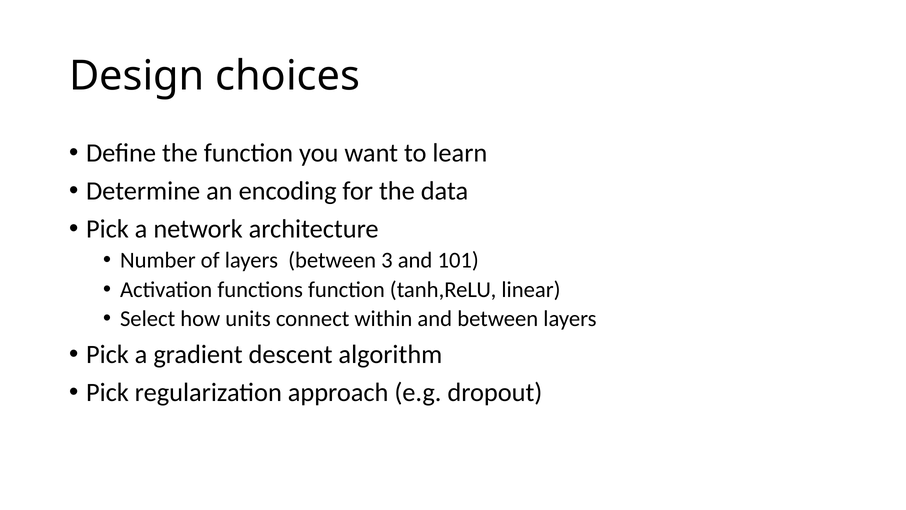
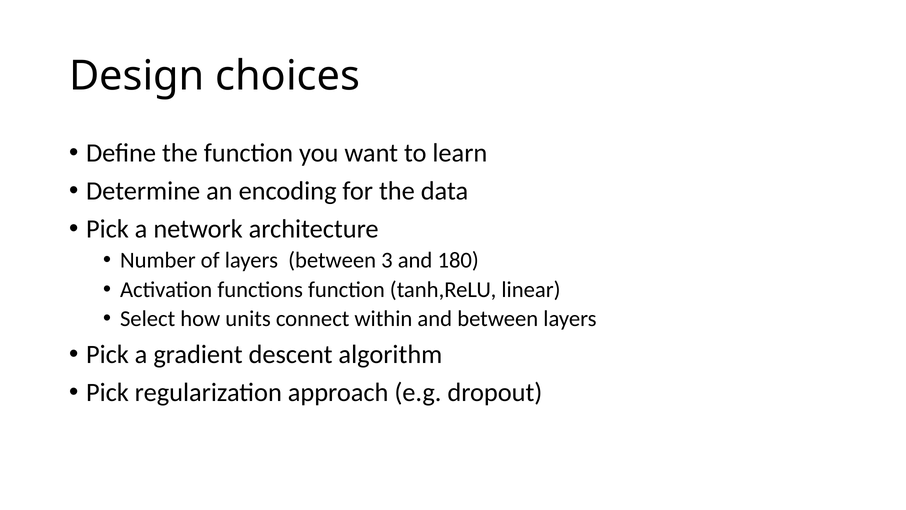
101: 101 -> 180
